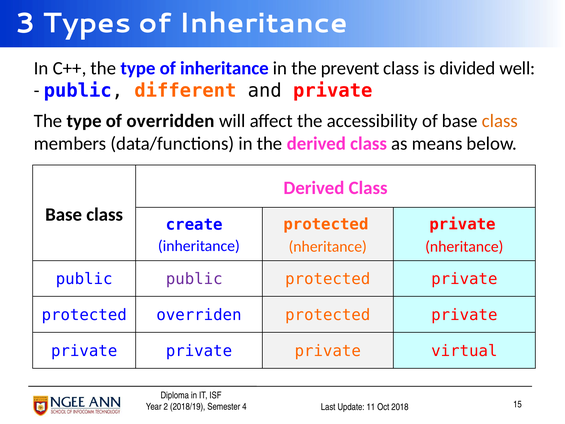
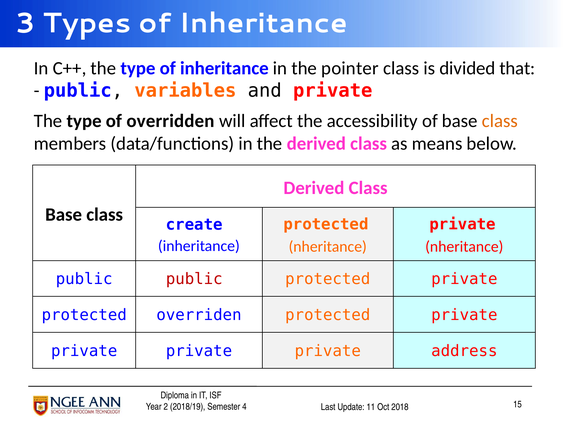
prevent: prevent -> pointer
well: well -> that
different: different -> variables
public at (194, 279) colour: purple -> red
virtual: virtual -> address
